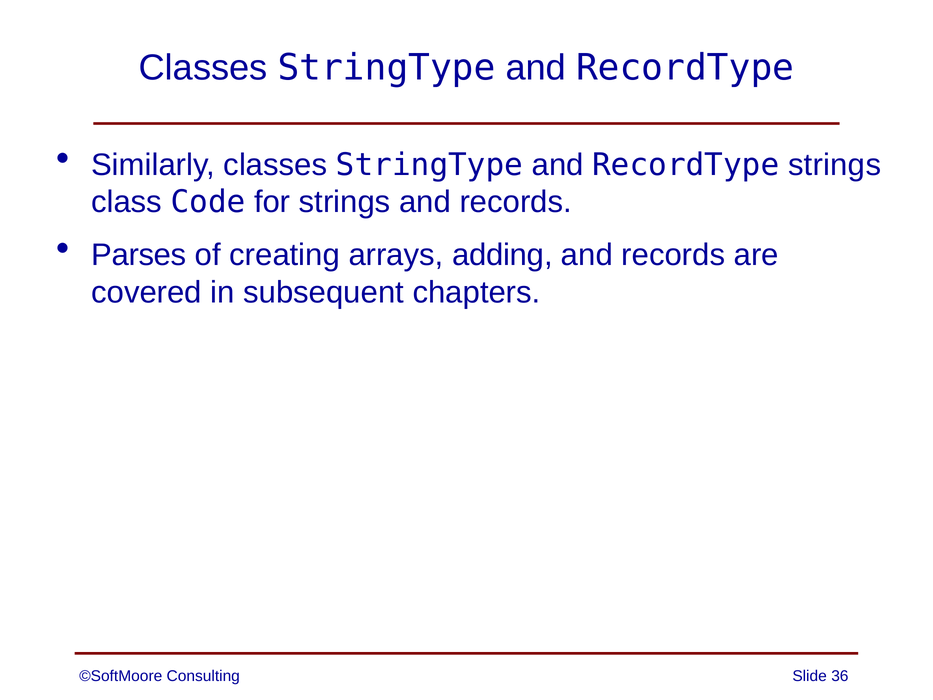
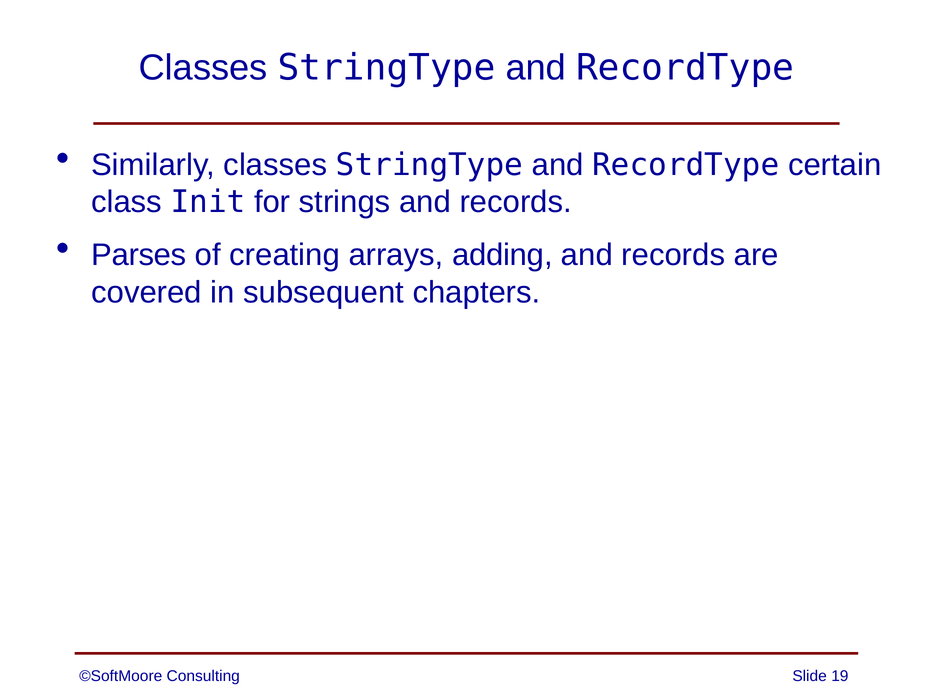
RecordType strings: strings -> certain
Code: Code -> Init
36: 36 -> 19
